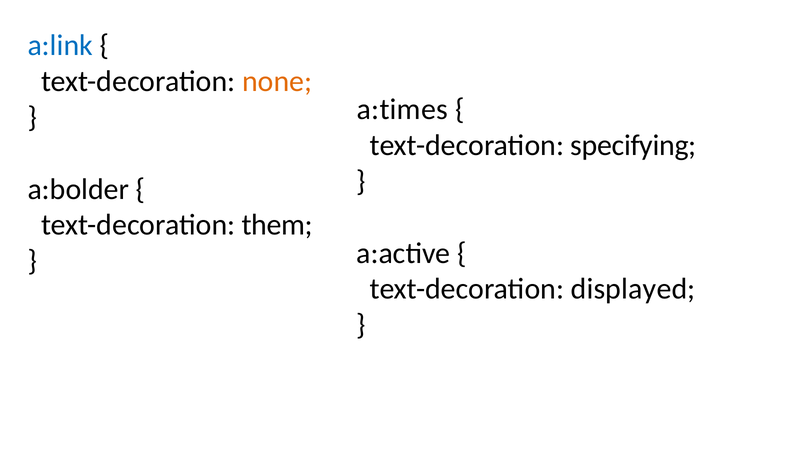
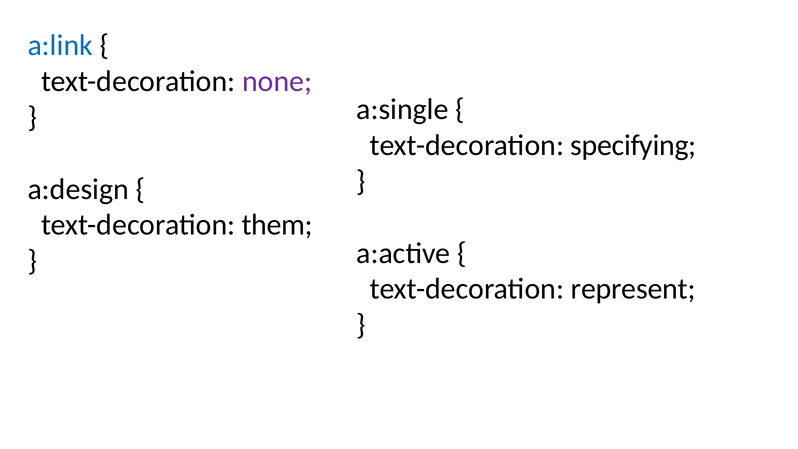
none colour: orange -> purple
a:times: a:times -> a:single
a:bolder: a:bolder -> a:design
displayed: displayed -> represent
